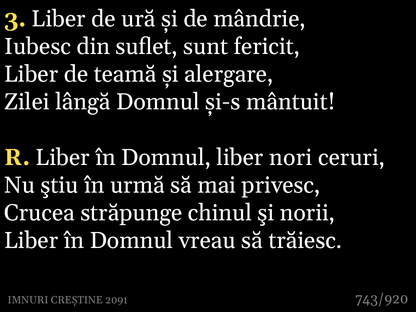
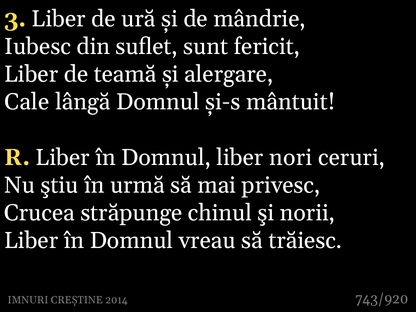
Zilei: Zilei -> Cale
2091: 2091 -> 2014
